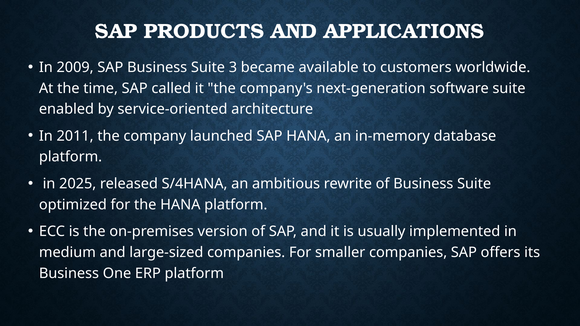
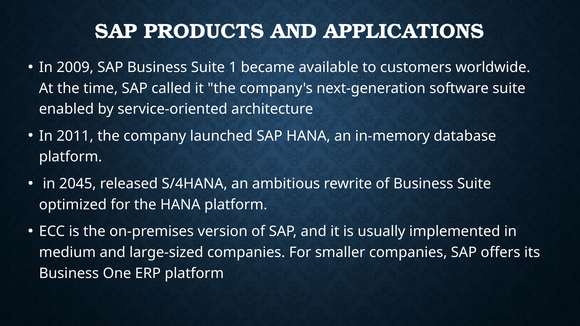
3: 3 -> 1
2025: 2025 -> 2045
